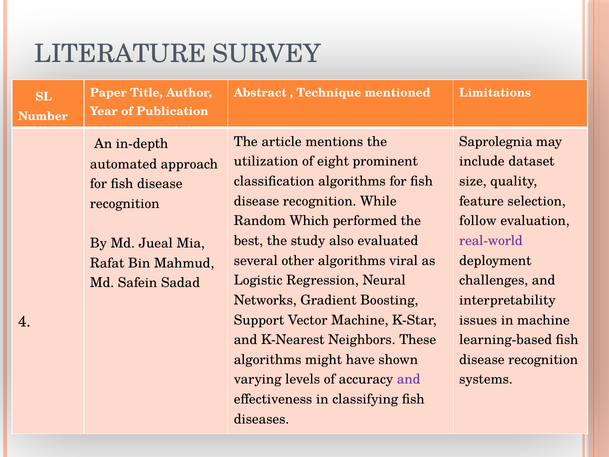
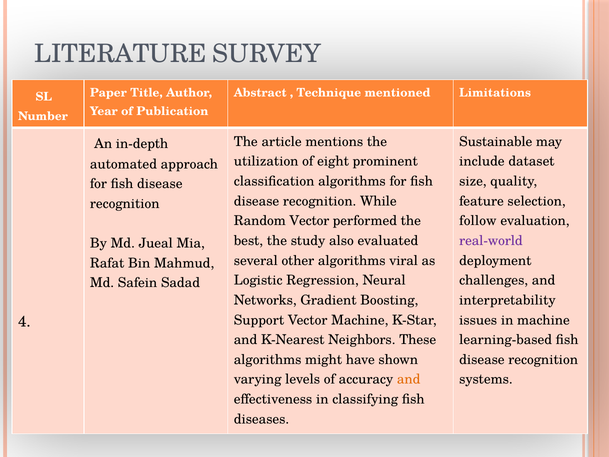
Saprolegnia: Saprolegnia -> Sustainable
Random Which: Which -> Vector
and at (409, 379) colour: purple -> orange
